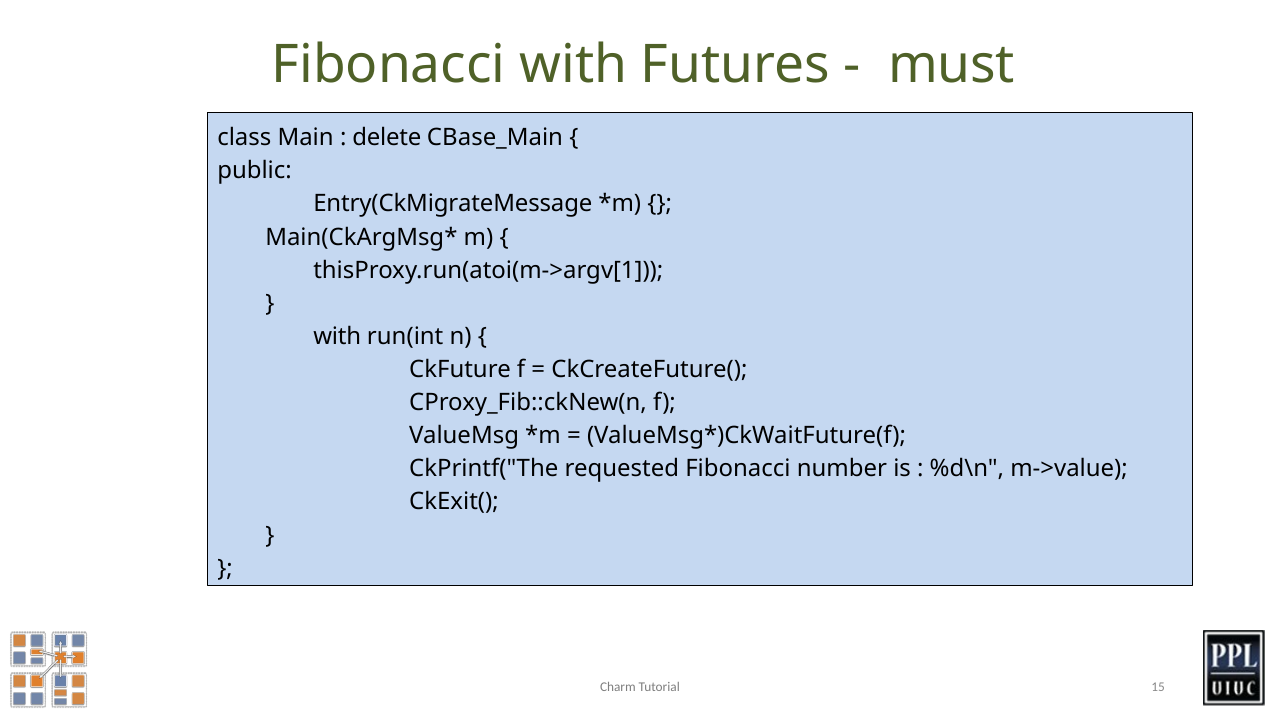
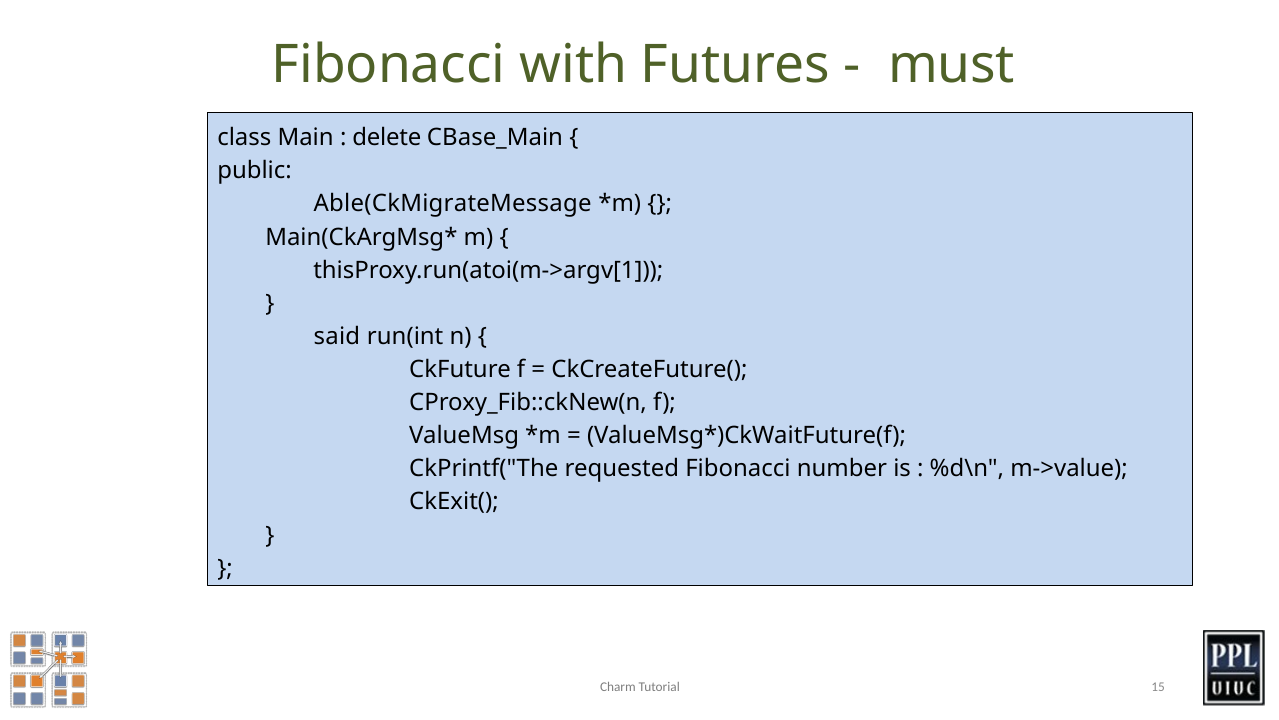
Entry(CkMigrateMessage: Entry(CkMigrateMessage -> Able(CkMigrateMessage
with at (337, 336): with -> said
